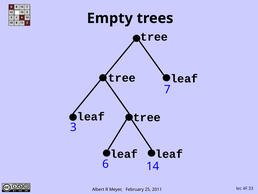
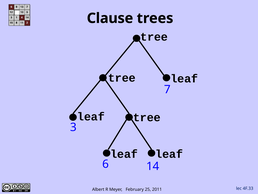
Empty: Empty -> Clause
